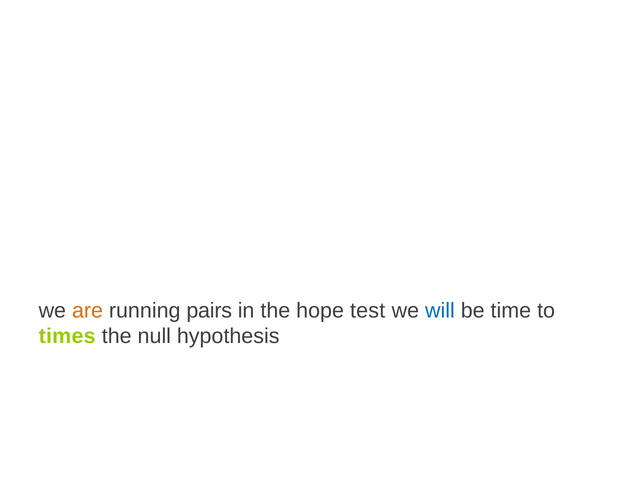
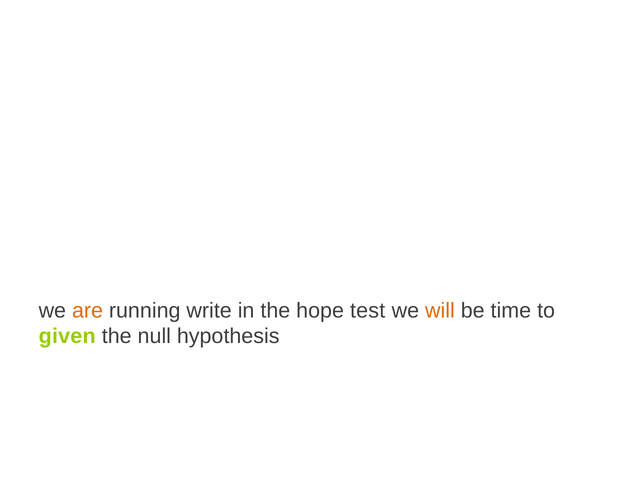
pairs: pairs -> write
will colour: blue -> orange
times: times -> given
